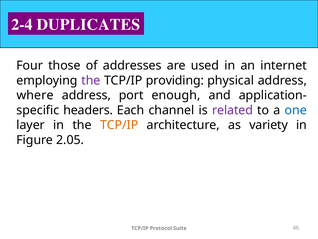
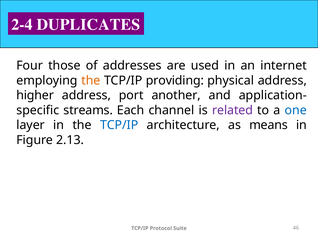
the at (91, 80) colour: purple -> orange
where: where -> higher
enough: enough -> another
headers: headers -> streams
TCP/IP at (119, 125) colour: orange -> blue
variety: variety -> means
2.05: 2.05 -> 2.13
